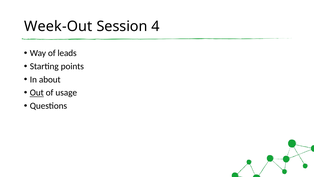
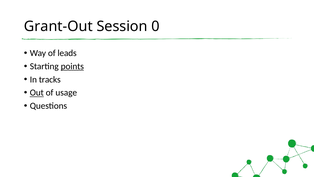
Week-Out: Week-Out -> Grant-Out
4: 4 -> 0
points underline: none -> present
about: about -> tracks
